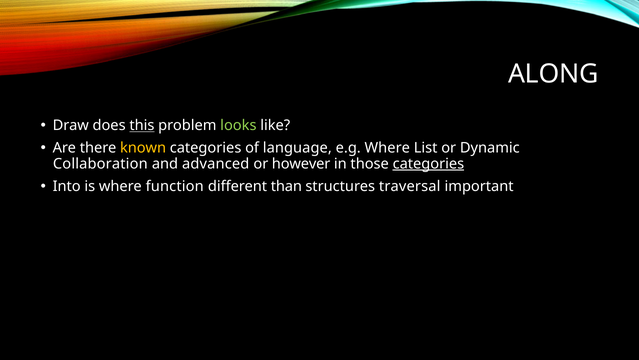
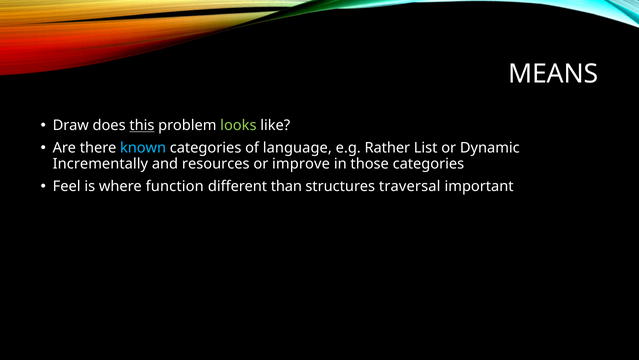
ALONG: ALONG -> MEANS
known colour: yellow -> light blue
e.g Where: Where -> Rather
Collaboration: Collaboration -> Incrementally
advanced: advanced -> resources
however: however -> improve
categories at (428, 164) underline: present -> none
Into: Into -> Feel
